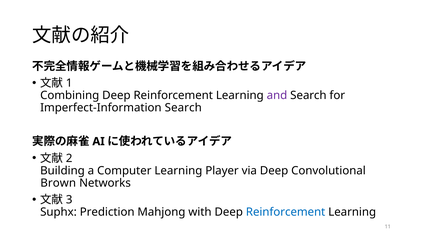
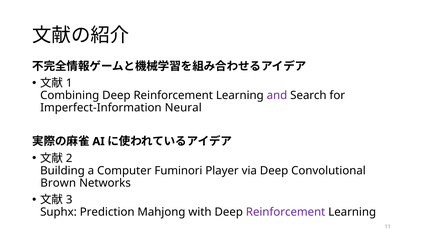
Imperfect-Information Search: Search -> Neural
Computer Learning: Learning -> Fuminori
Reinforcement at (286, 212) colour: blue -> purple
